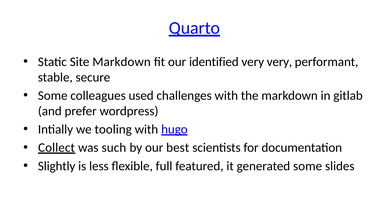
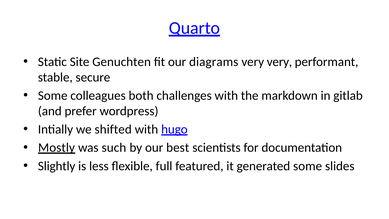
Site Markdown: Markdown -> Genuchten
identified: identified -> diagrams
used: used -> both
tooling: tooling -> shifted
Collect: Collect -> Mostly
